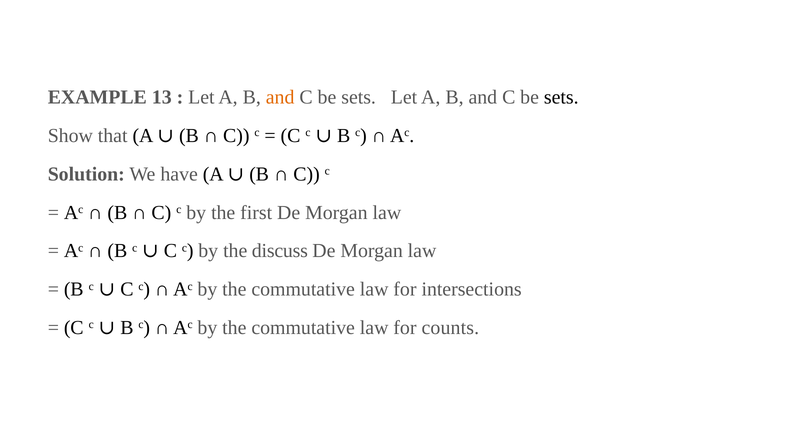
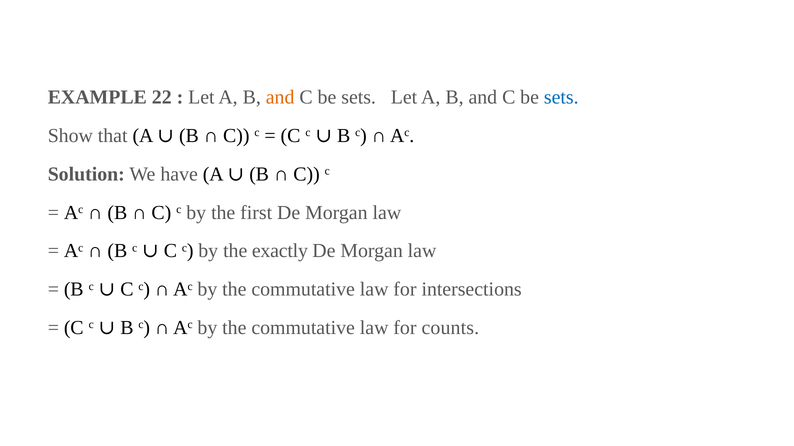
13: 13 -> 22
sets at (561, 97) colour: black -> blue
discuss: discuss -> exactly
